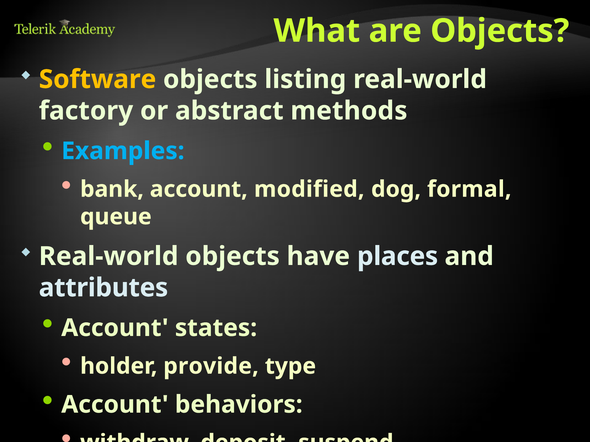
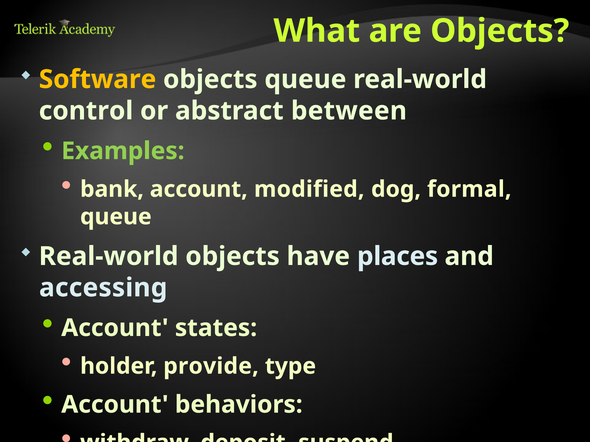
objects listing: listing -> queue
factory: factory -> control
methods: methods -> between
Examples colour: light blue -> light green
attributes: attributes -> accessing
